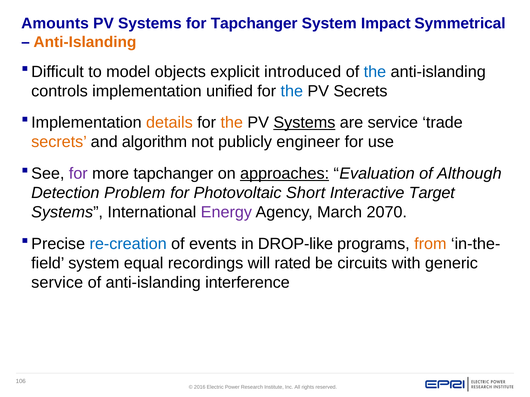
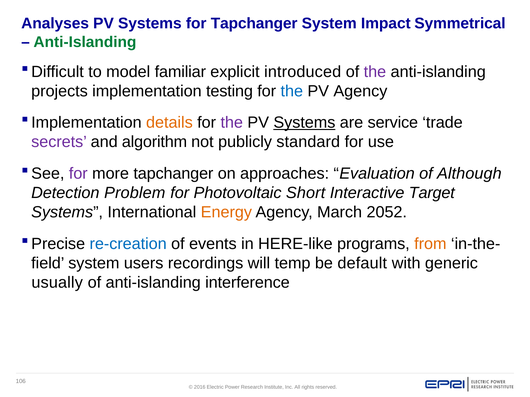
Amounts: Amounts -> Analyses
Anti-Islanding at (85, 42) colour: orange -> green
objects: objects -> familiar
the at (375, 72) colour: blue -> purple
controls: controls -> projects
unified: unified -> testing
PV Secrets: Secrets -> Agency
the at (232, 123) colour: orange -> purple
secrets at (59, 142) colour: orange -> purple
engineer: engineer -> standard
approaches underline: present -> none
Energy colour: purple -> orange
2070: 2070 -> 2052
DROP-like: DROP-like -> HERE-like
equal: equal -> users
rated: rated -> temp
circuits: circuits -> default
service at (57, 283): service -> usually
